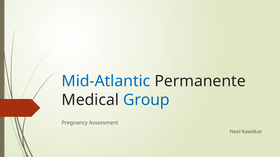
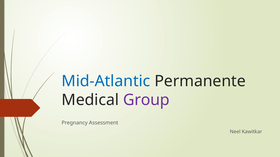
Group colour: blue -> purple
